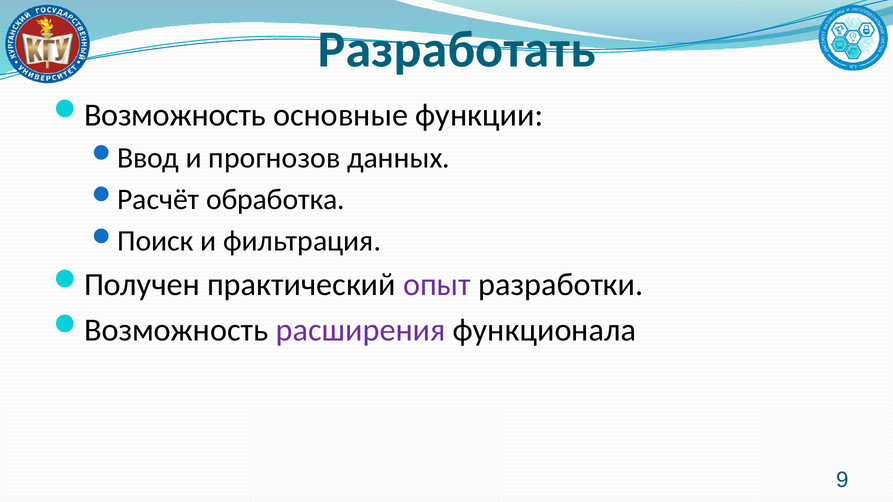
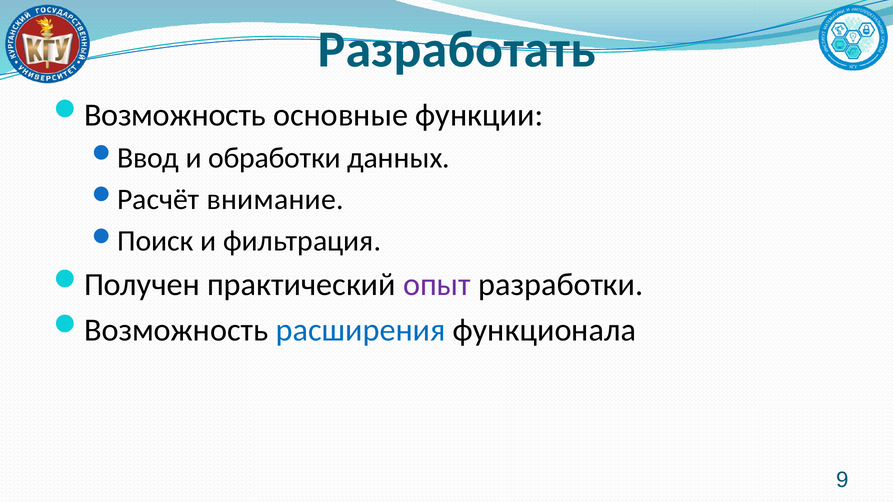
прогнозов: прогнозов -> обработки
обработка: обработка -> внимание
расширения colour: purple -> blue
